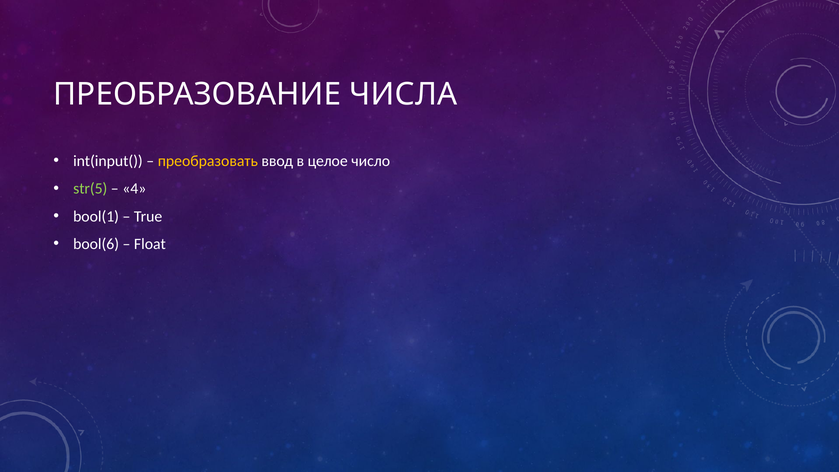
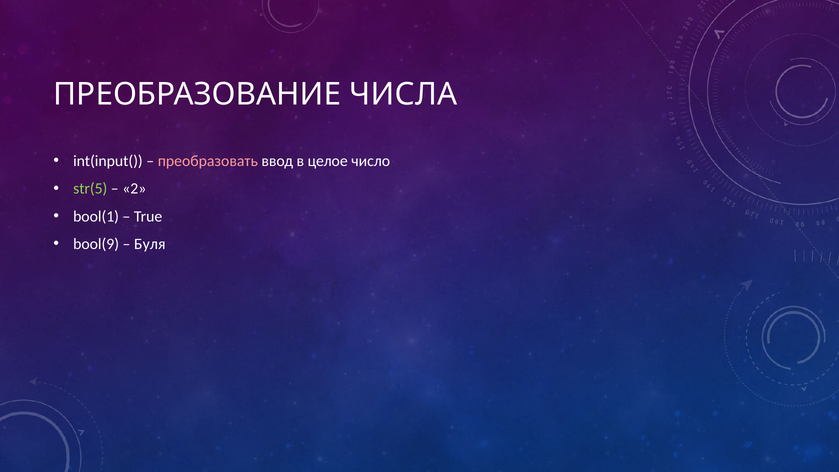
преобразовать colour: yellow -> pink
4: 4 -> 2
bool(6: bool(6 -> bool(9
Float: Float -> Буля
